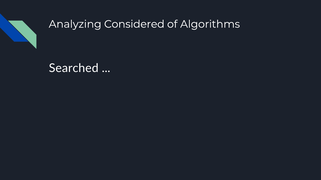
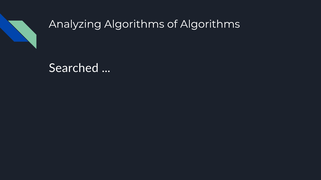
Analyzing Considered: Considered -> Algorithms
